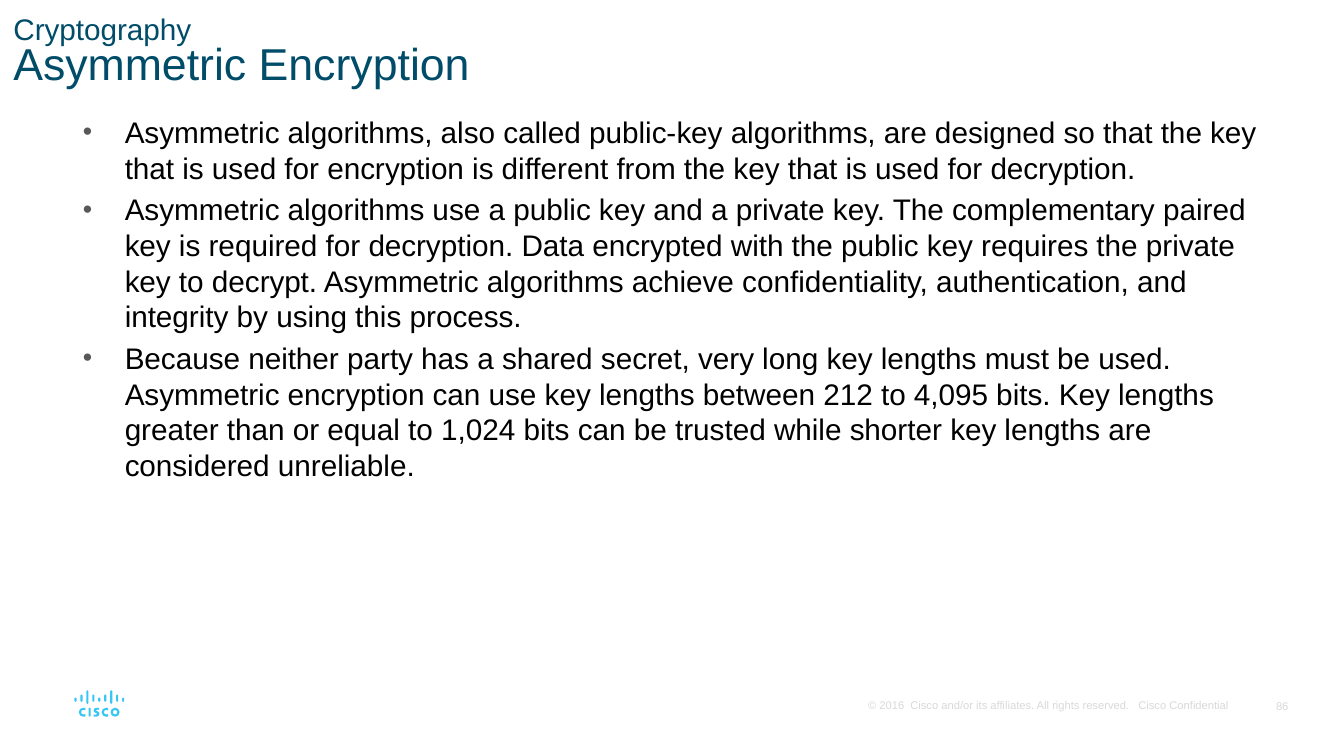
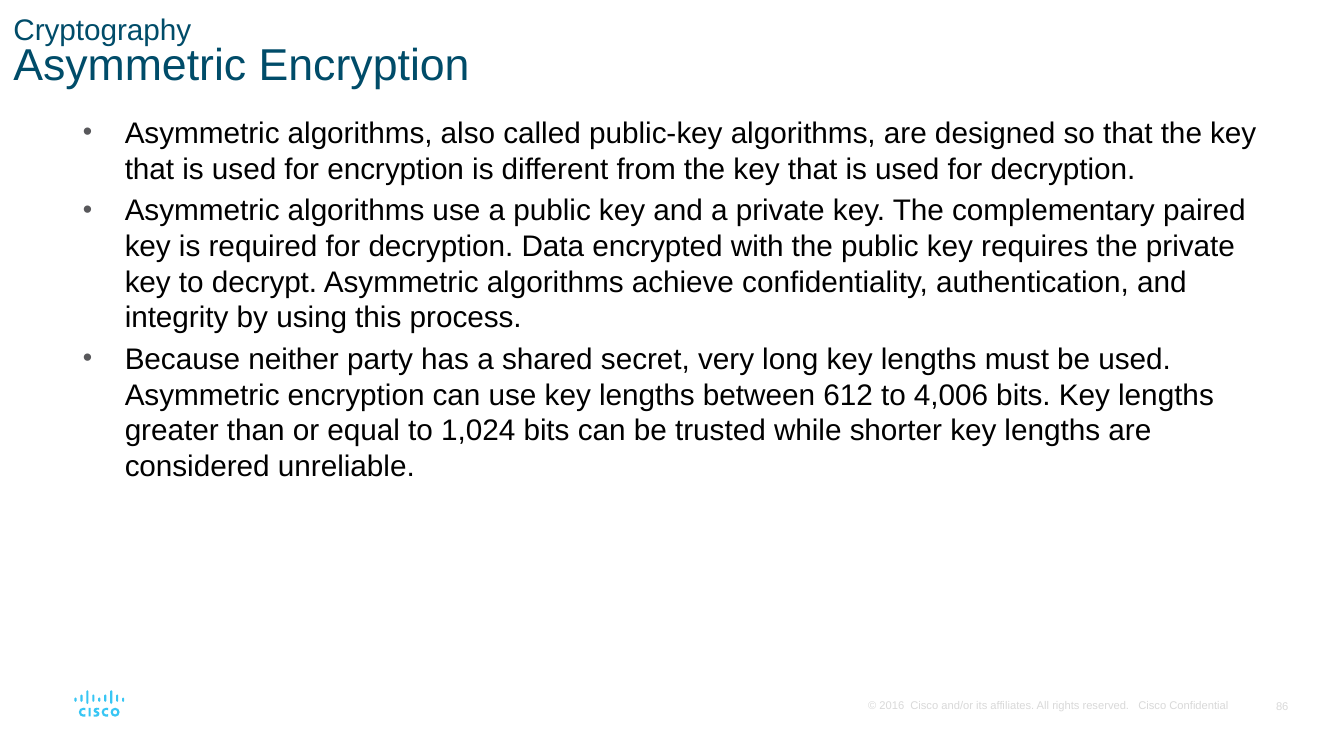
212: 212 -> 612
4,095: 4,095 -> 4,006
